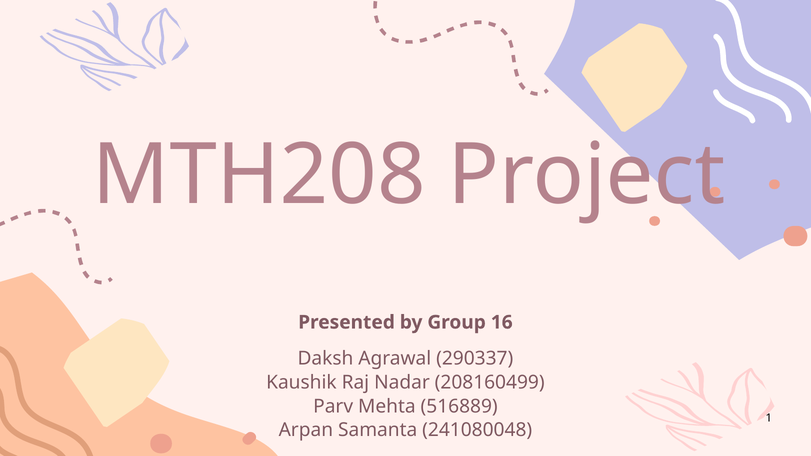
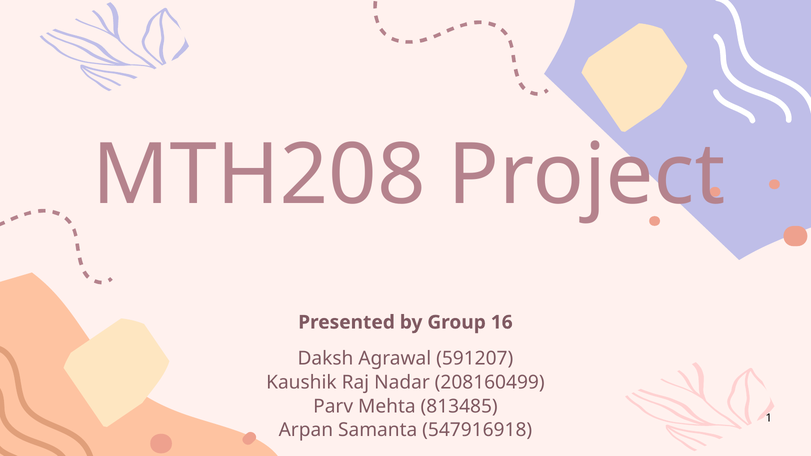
290337: 290337 -> 591207
516889: 516889 -> 813485
241080048: 241080048 -> 547916918
